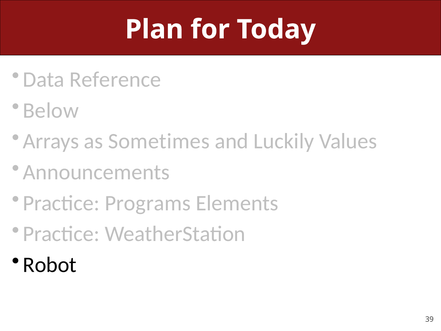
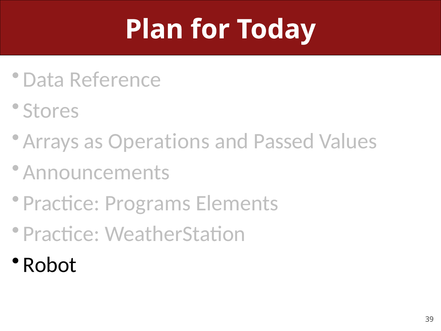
Below: Below -> Stores
Sometimes: Sometimes -> Operations
Luckily: Luckily -> Passed
